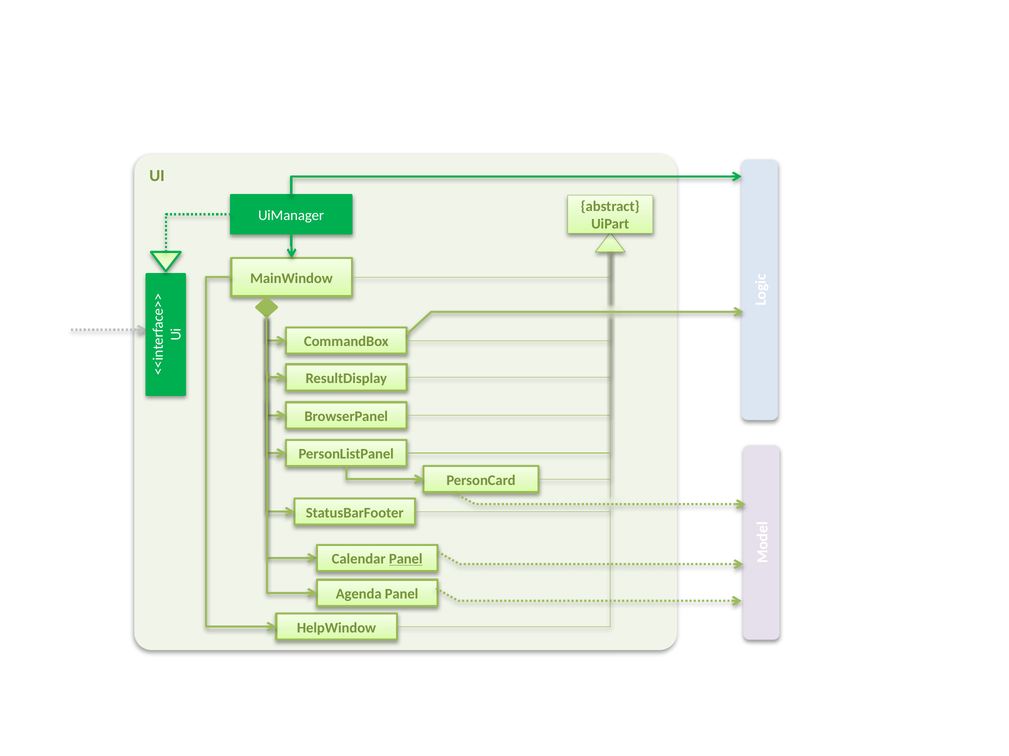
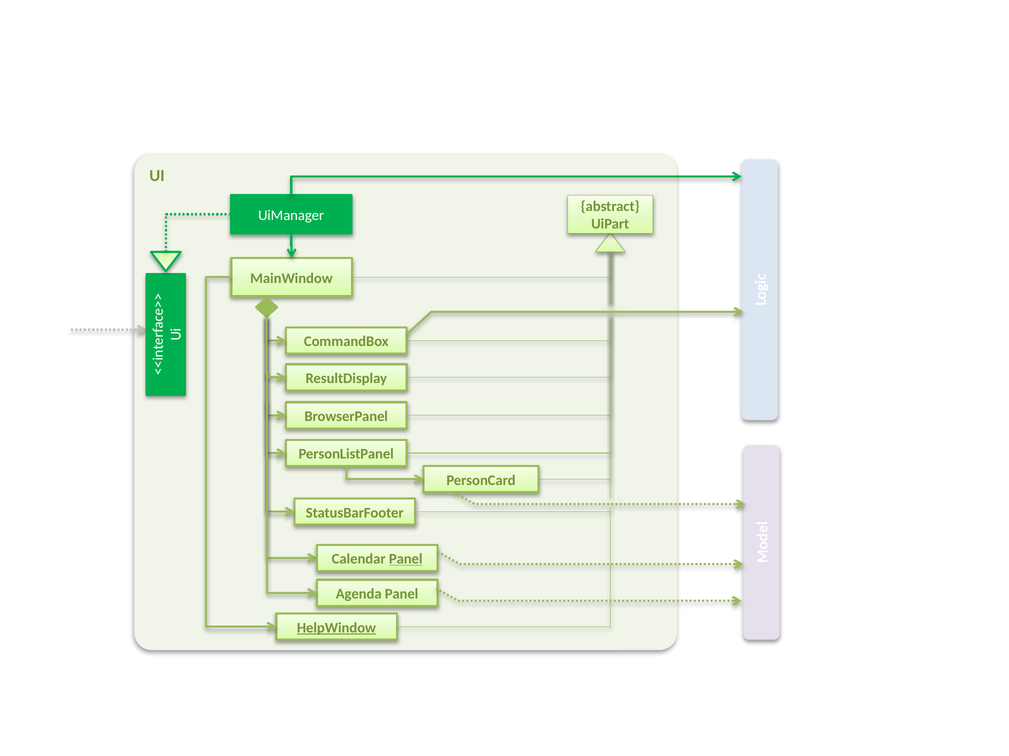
HelpWindow underline: none -> present
